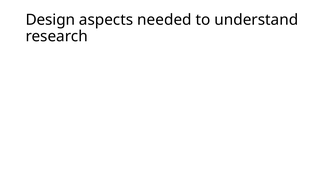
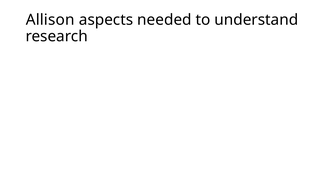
Design: Design -> Allison
